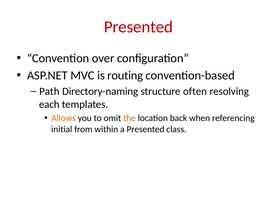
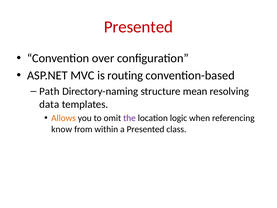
often: often -> mean
each: each -> data
the colour: orange -> purple
back: back -> logic
initial: initial -> know
